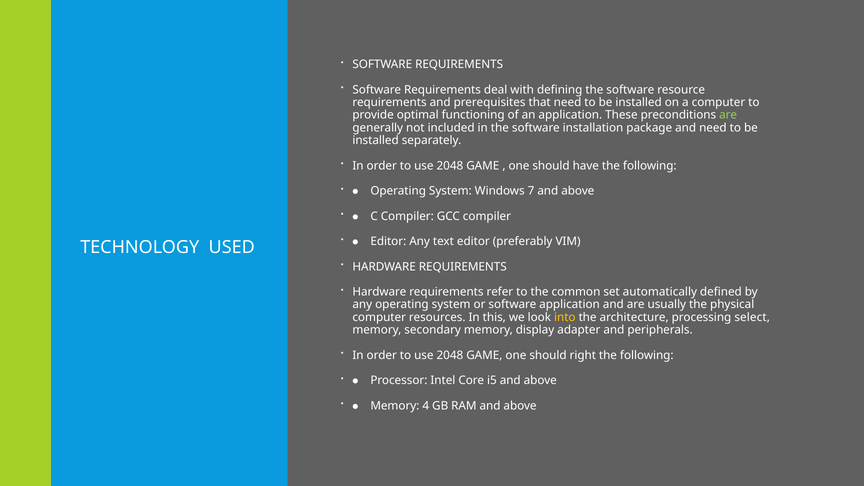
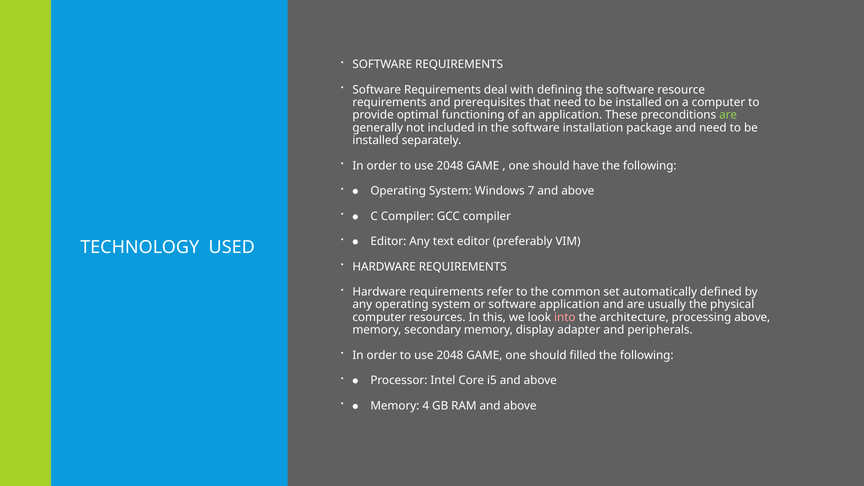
into colour: yellow -> pink
processing select: select -> above
right: right -> filled
